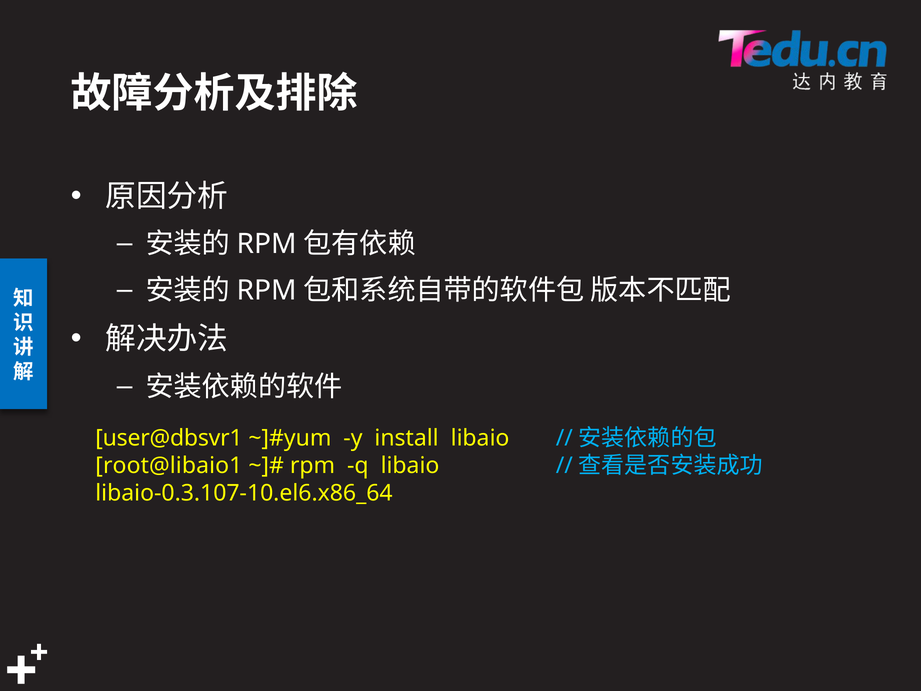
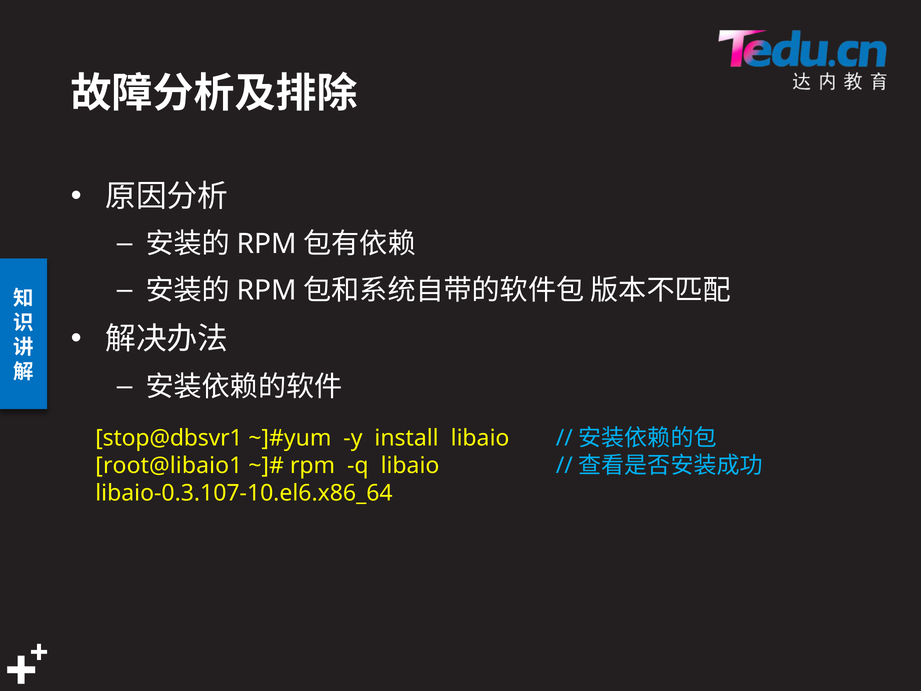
user@dbsvr1: user@dbsvr1 -> stop@dbsvr1
